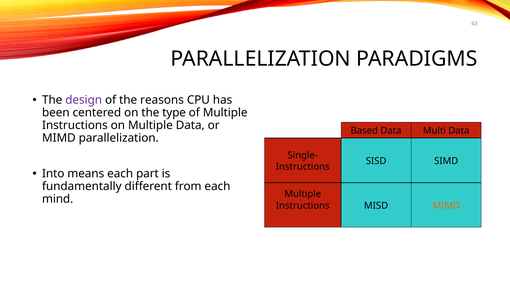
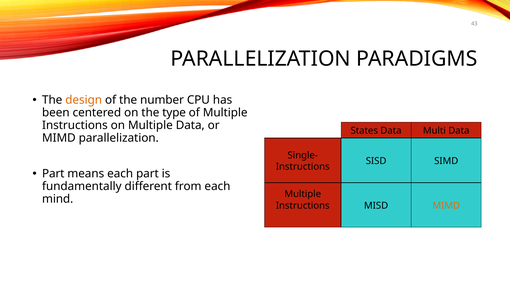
design colour: purple -> orange
reasons: reasons -> number
Based: Based -> States
Into at (53, 174): Into -> Part
